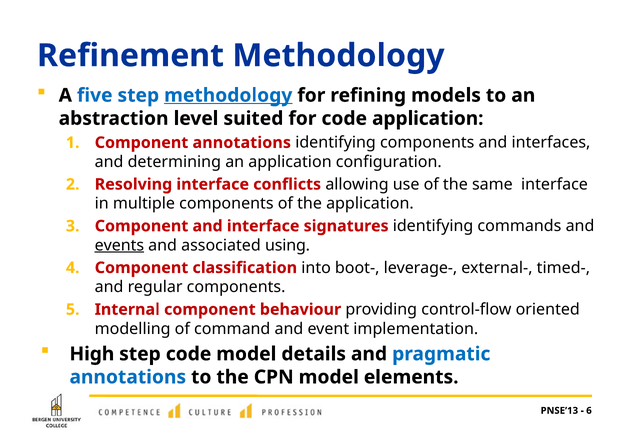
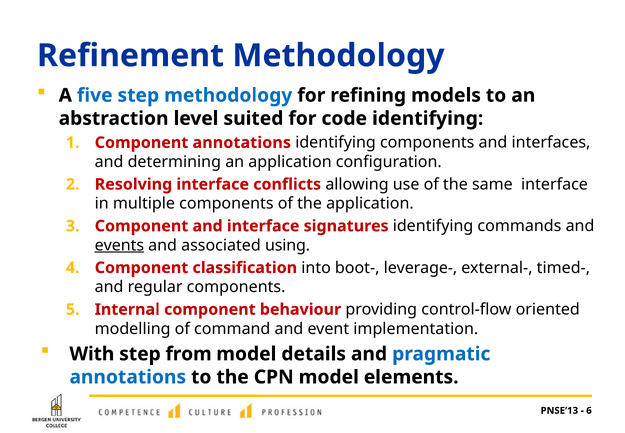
methodology at (228, 95) underline: present -> none
code application: application -> identifying
High: High -> With
step code: code -> from
